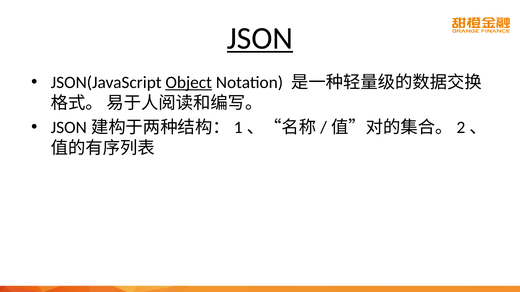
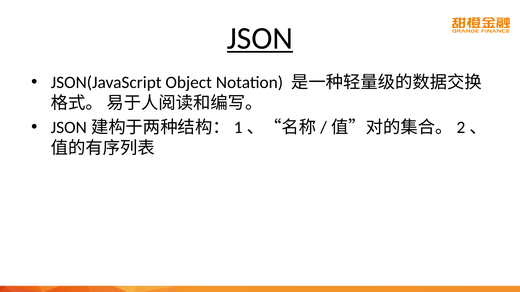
Object underline: present -> none
